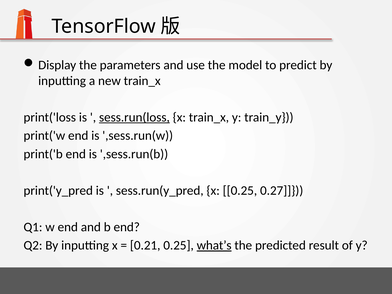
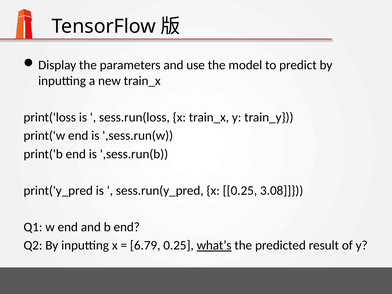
sess.run(loss underline: present -> none
0.27: 0.27 -> 3.08
0.21: 0.21 -> 6.79
